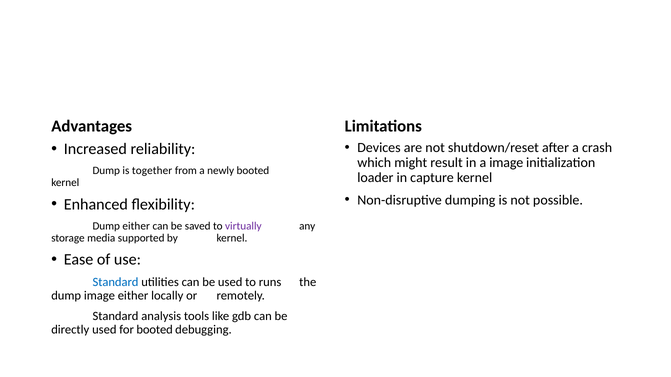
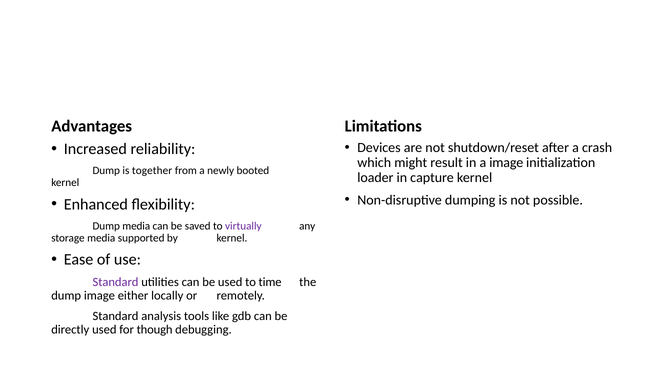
Dump either: either -> media
Standard at (116, 282) colour: blue -> purple
runs: runs -> time
for booted: booted -> though
